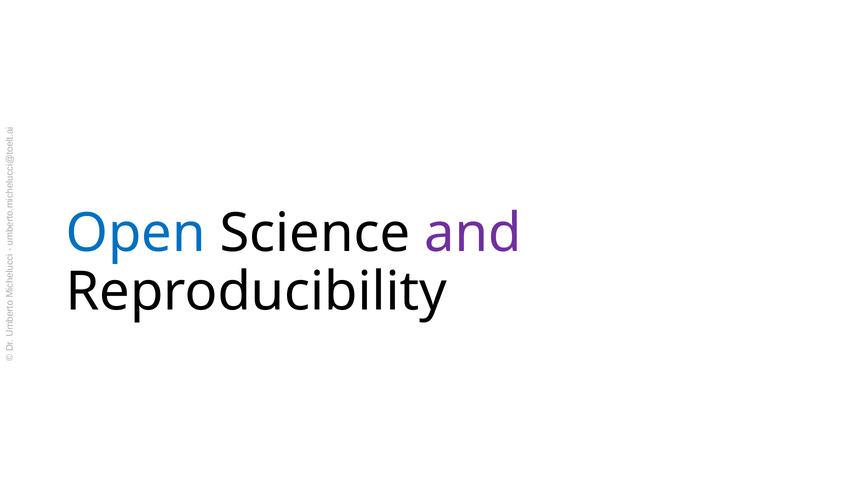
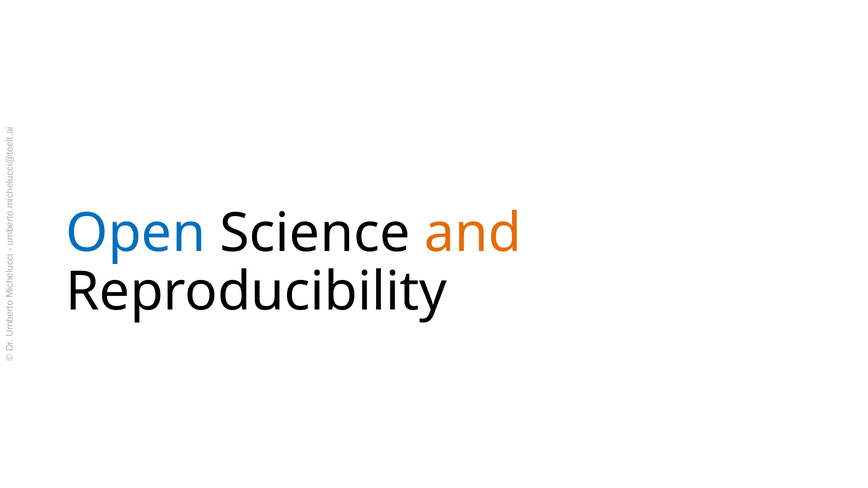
and colour: purple -> orange
